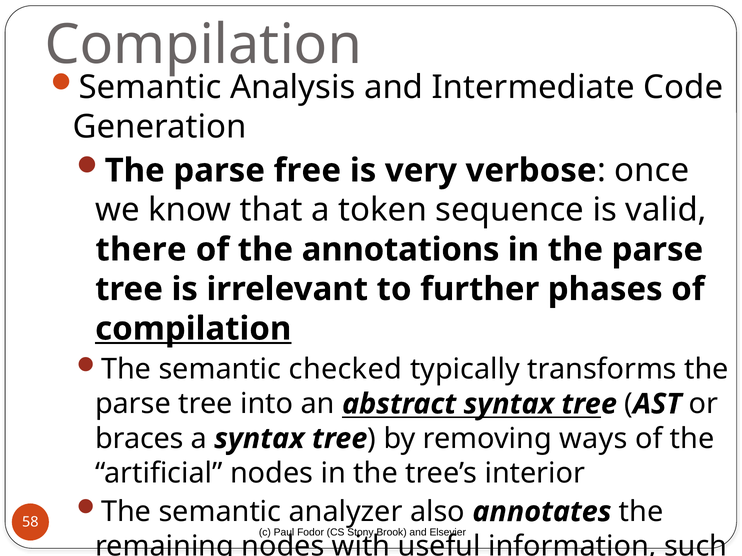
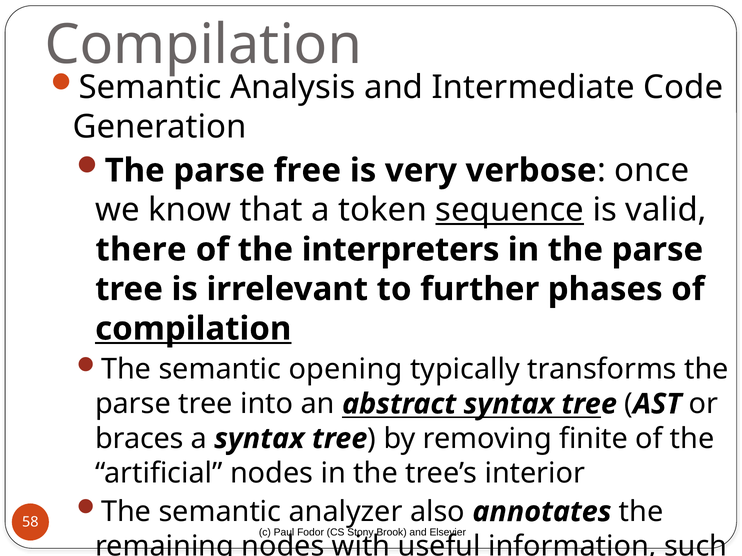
sequence underline: none -> present
of the annotations: annotations -> interpreters
checked: checked -> opening
ways: ways -> finite
